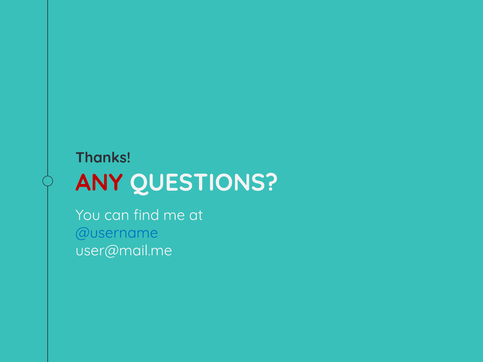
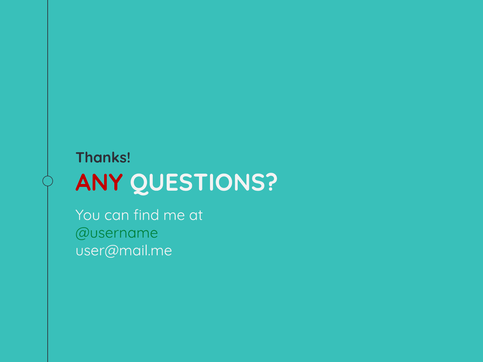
@username colour: blue -> green
